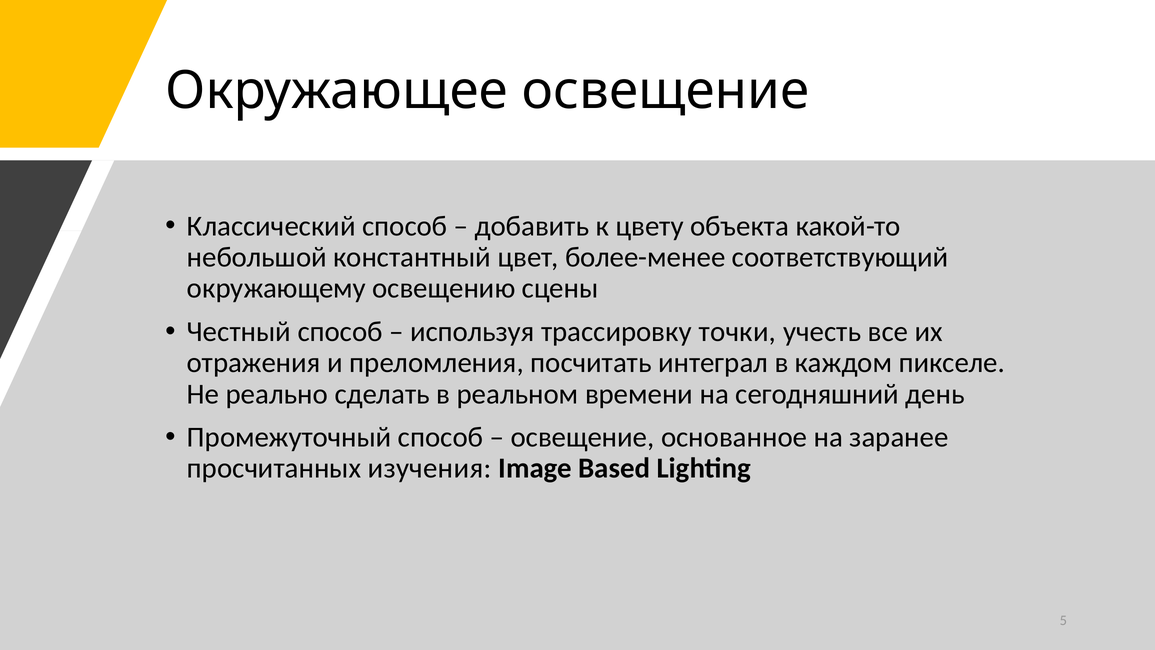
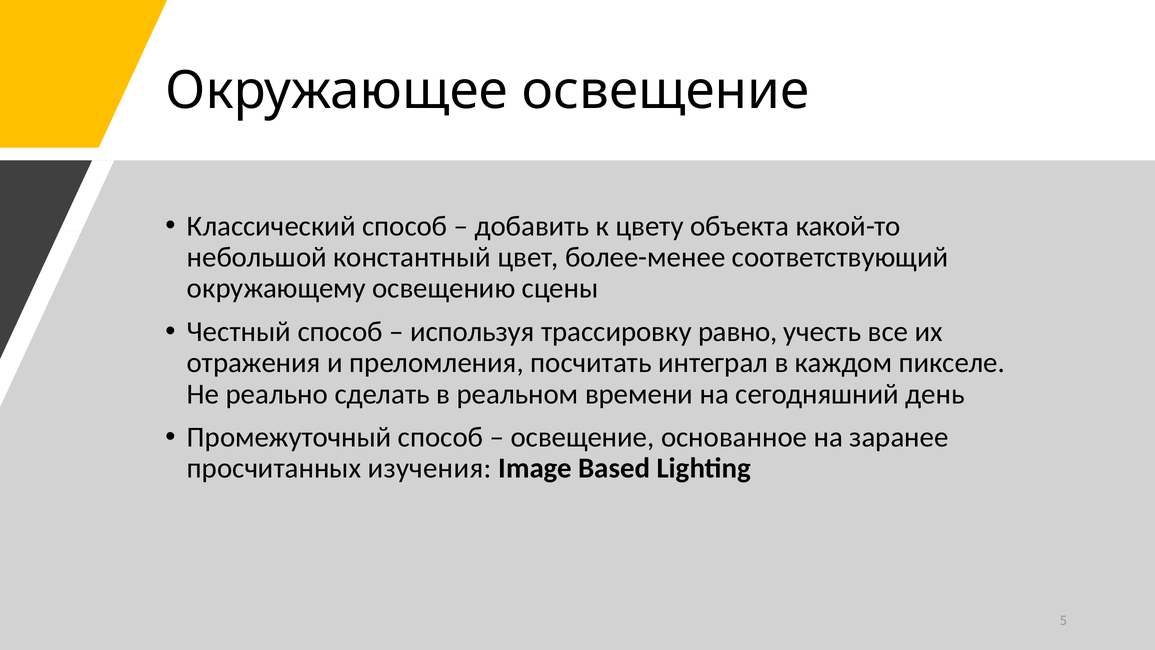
точки: точки -> равно
